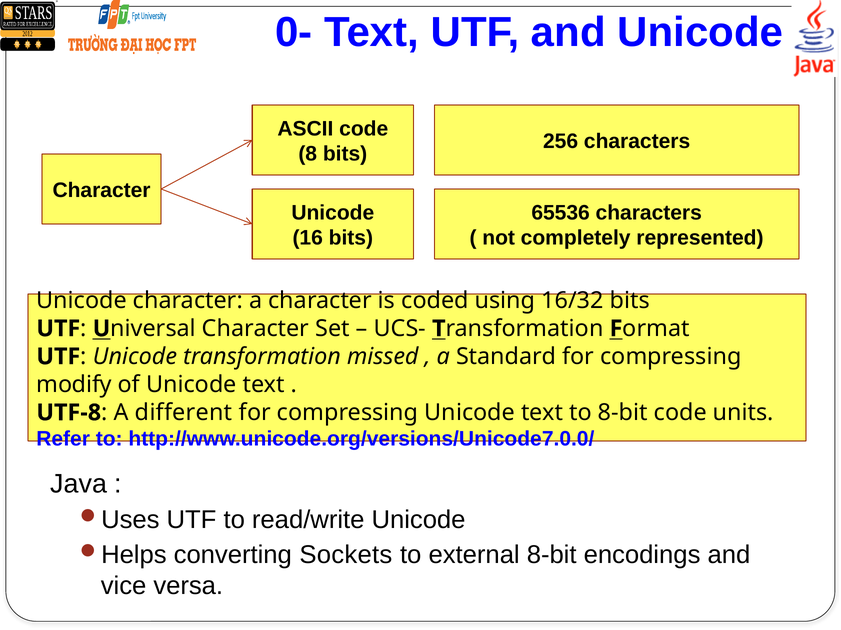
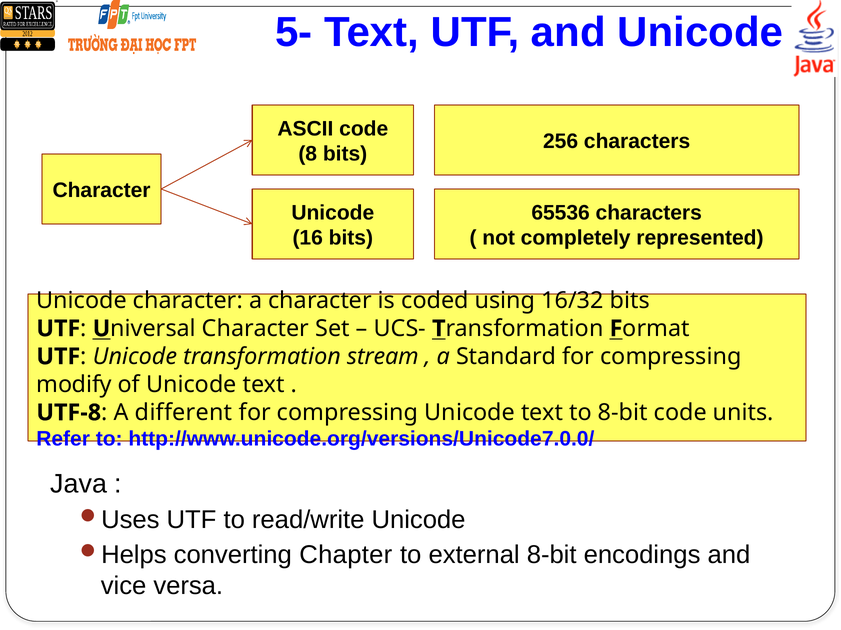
0-: 0- -> 5-
missed: missed -> stream
Sockets: Sockets -> Chapter
